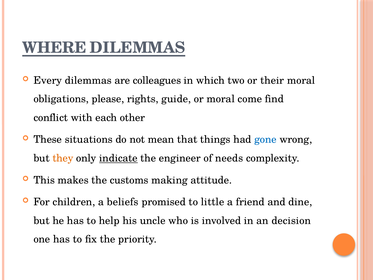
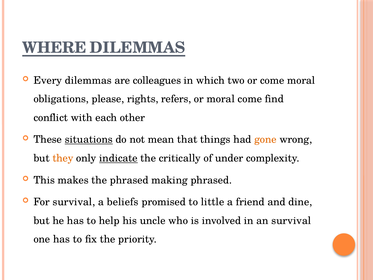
or their: their -> come
guide: guide -> refers
situations underline: none -> present
gone colour: blue -> orange
engineer: engineer -> critically
needs: needs -> under
the customs: customs -> phrased
making attitude: attitude -> phrased
For children: children -> survival
an decision: decision -> survival
